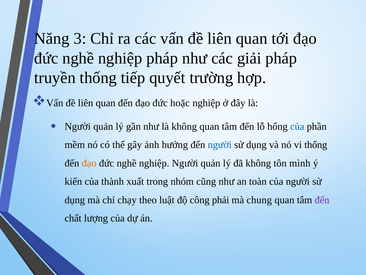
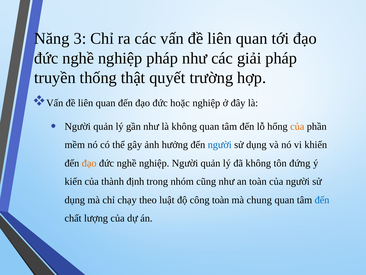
tiếp: tiếp -> thật
của at (297, 126) colour: blue -> orange
vi thống: thống -> khiến
mình: mình -> đứng
xuất: xuất -> định
công phải: phải -> toàn
đến at (322, 200) colour: purple -> blue
